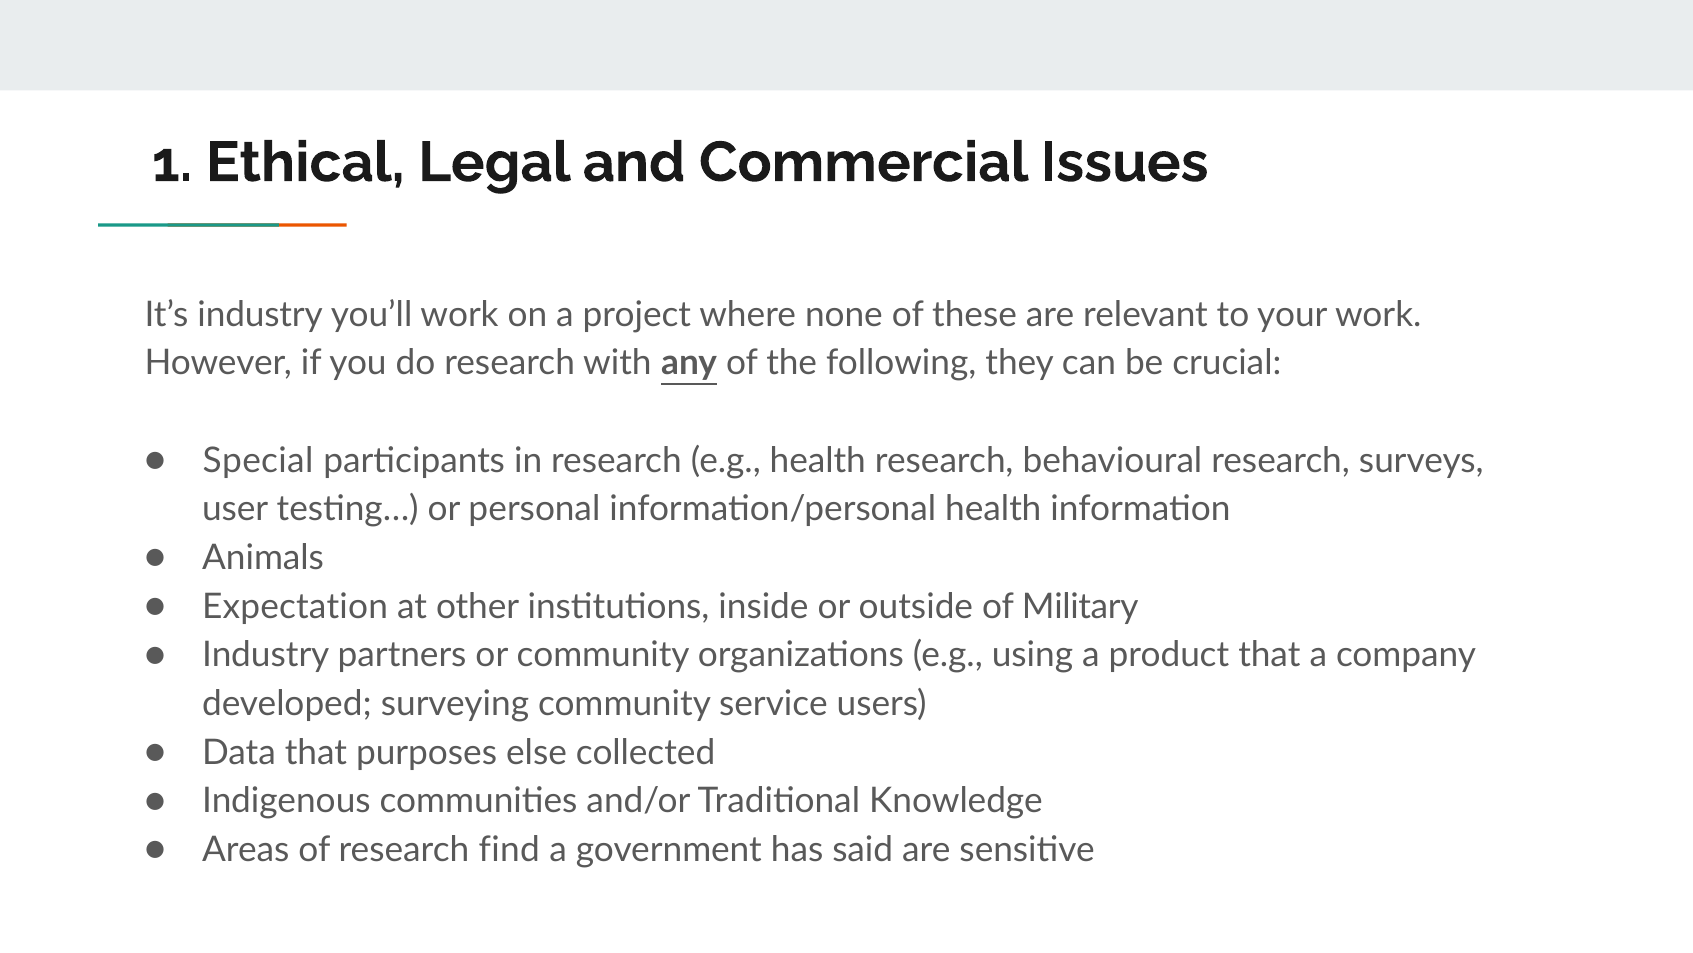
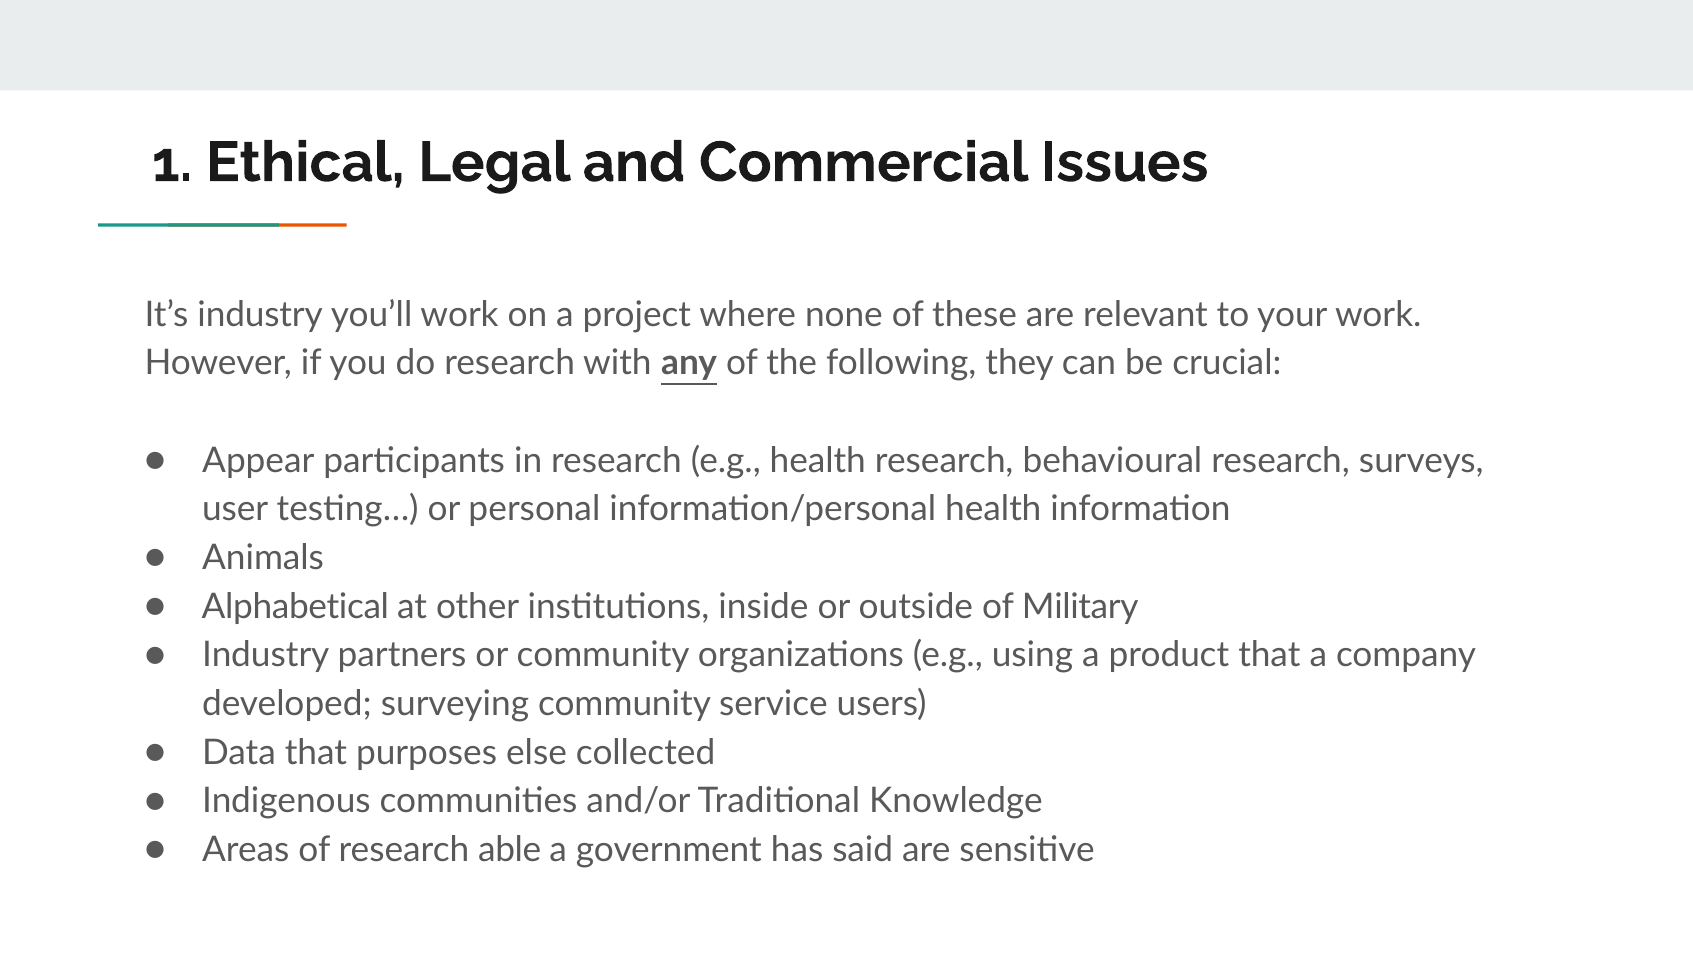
Special: Special -> Appear
Expectation: Expectation -> Alphabetical
find: find -> able
